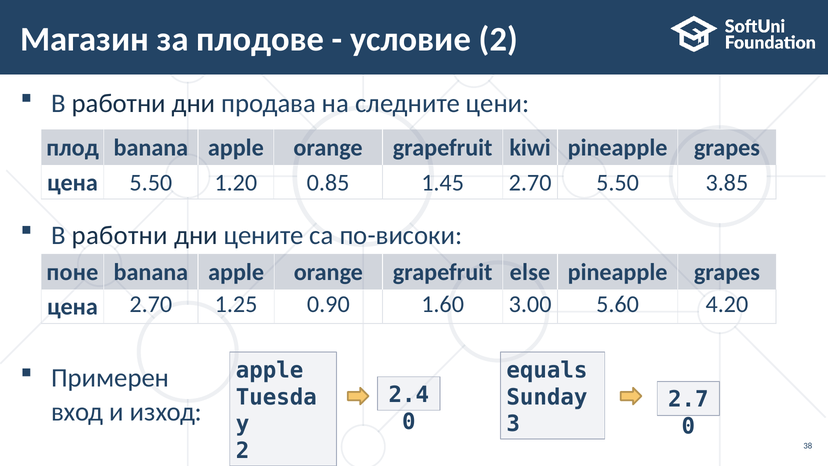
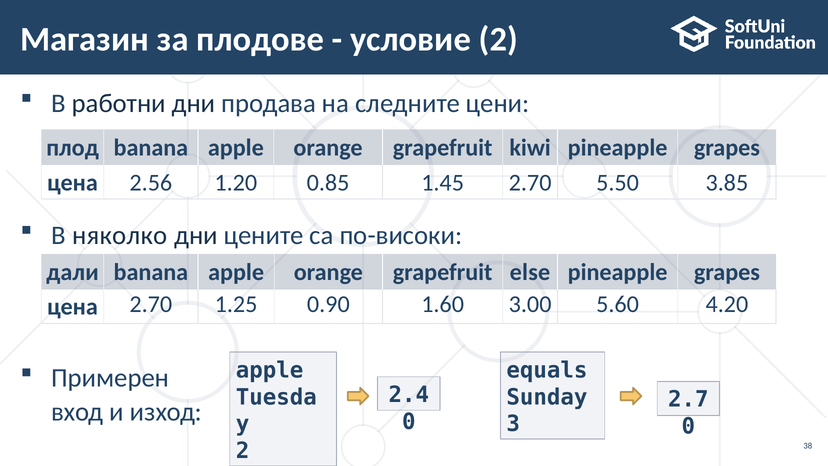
цена 5.50: 5.50 -> 2.56
работни at (120, 235): работни -> няколко
поне: поне -> дали
